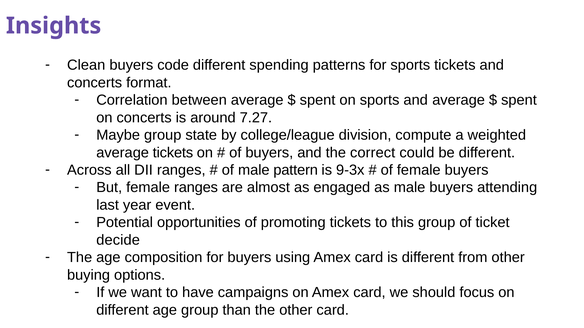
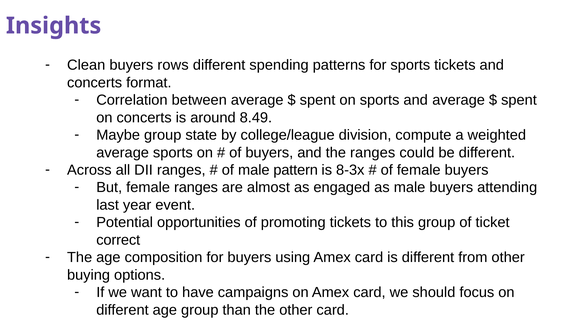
code: code -> rows
7.27: 7.27 -> 8.49
average tickets: tickets -> sports
the correct: correct -> ranges
9-3x: 9-3x -> 8-3x
decide: decide -> correct
